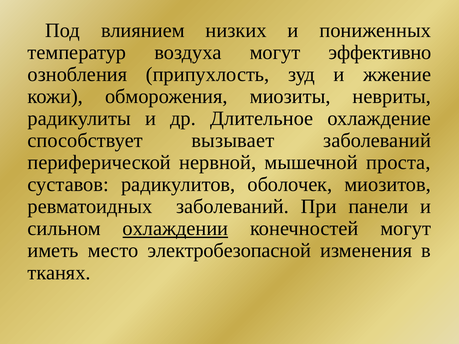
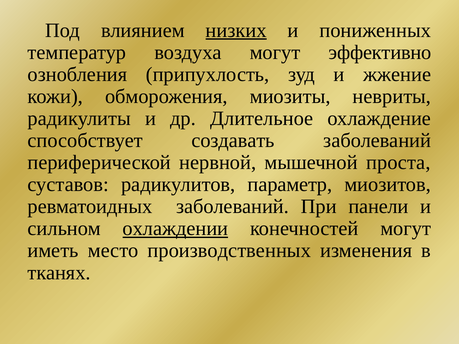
низких underline: none -> present
вызывает: вызывает -> создавать
оболочек: оболочек -> параметр
электробезопасной: электробезопасной -> производственных
